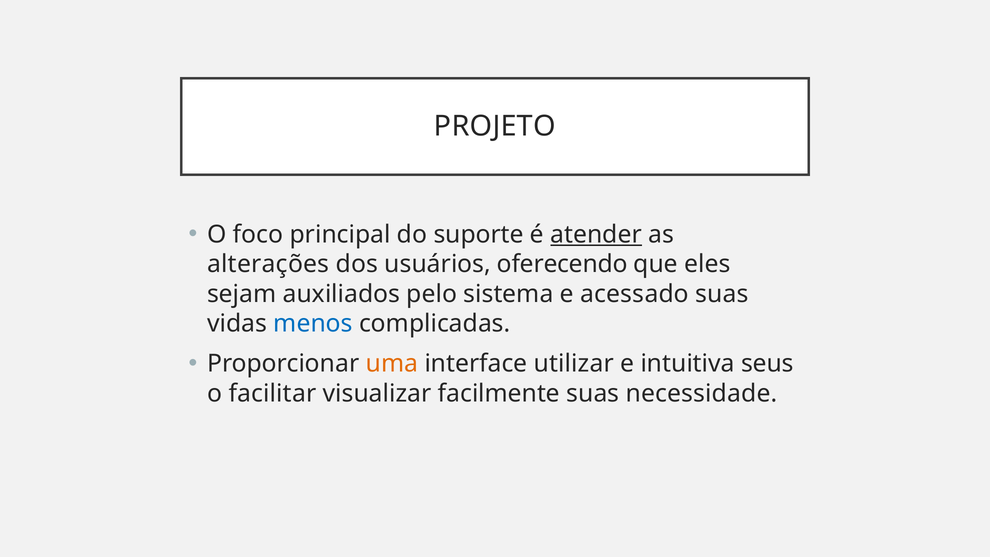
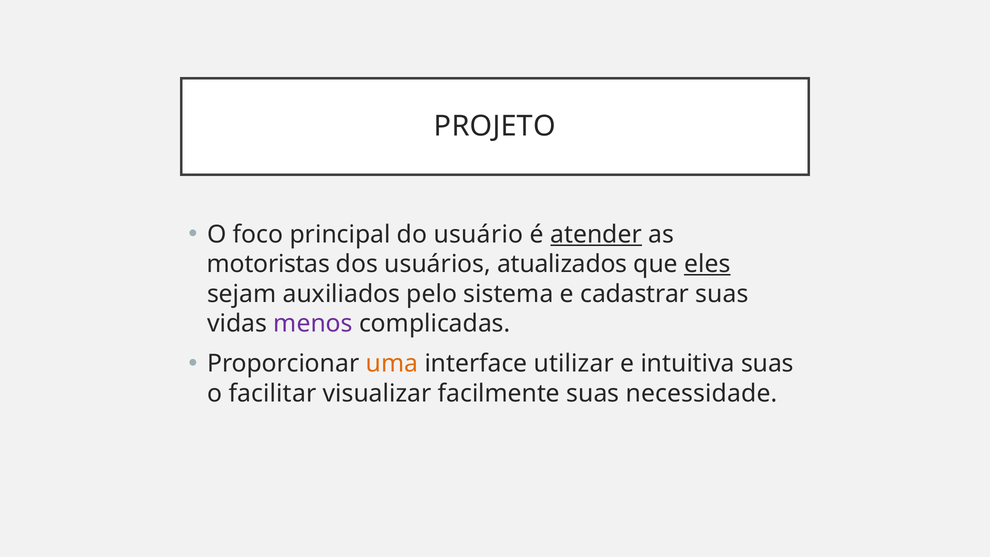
suporte: suporte -> usuário
alterações: alterações -> motoristas
oferecendo: oferecendo -> atualizados
eles underline: none -> present
acessado: acessado -> cadastrar
menos colour: blue -> purple
intuitiva seus: seus -> suas
